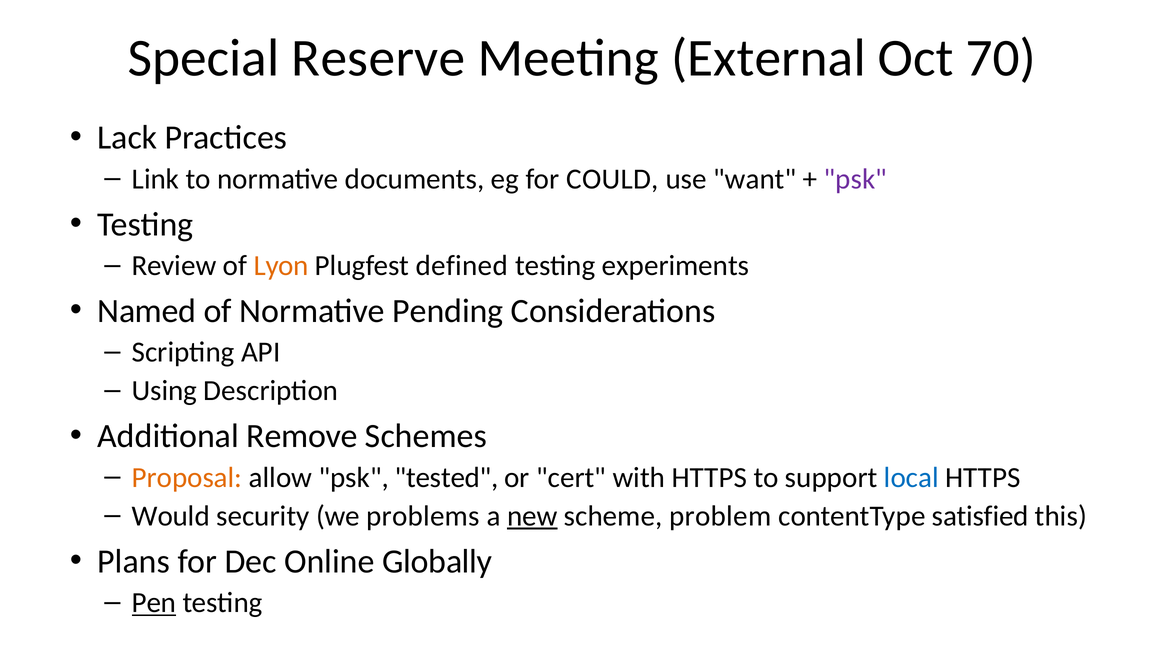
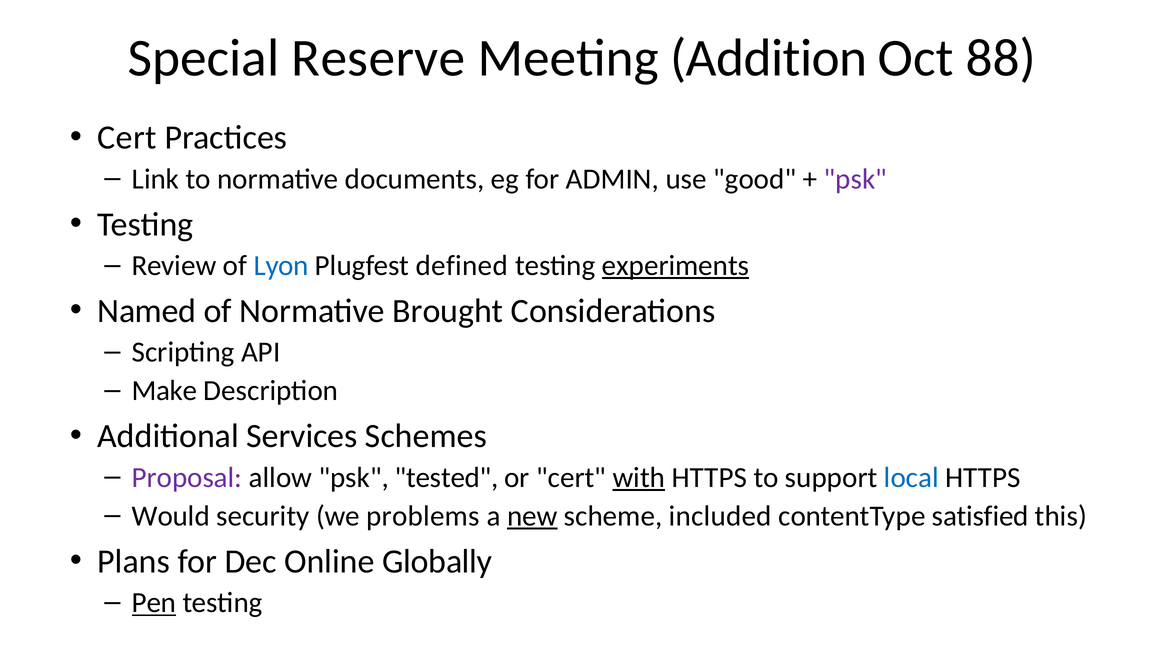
External: External -> Addition
70: 70 -> 88
Lack at (127, 138): Lack -> Cert
COULD: COULD -> ADMIN
want: want -> good
Lyon colour: orange -> blue
experiments underline: none -> present
Pending: Pending -> Brought
Using: Using -> Make
Remove: Remove -> Services
Proposal colour: orange -> purple
with underline: none -> present
problem: problem -> included
